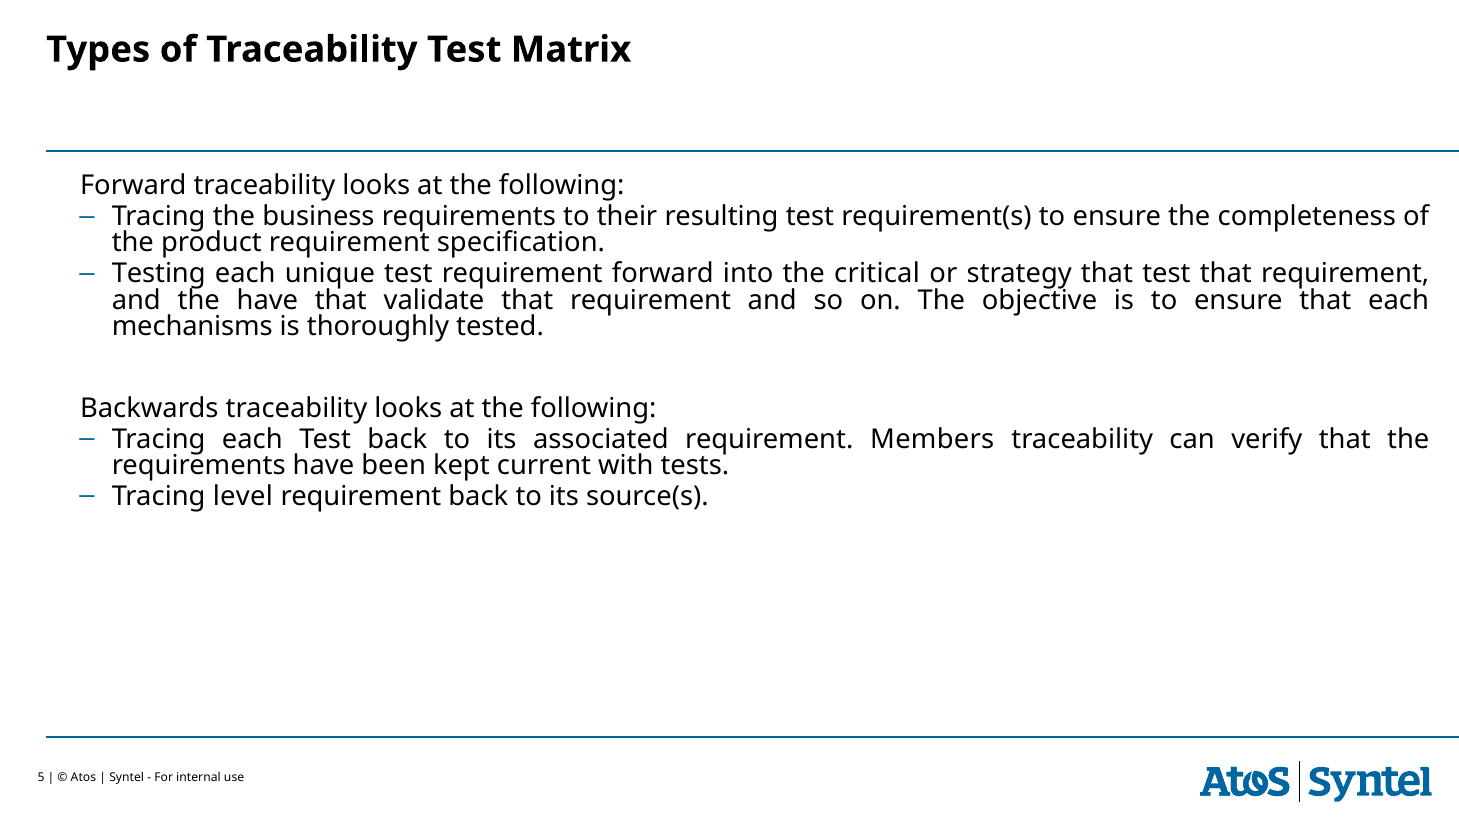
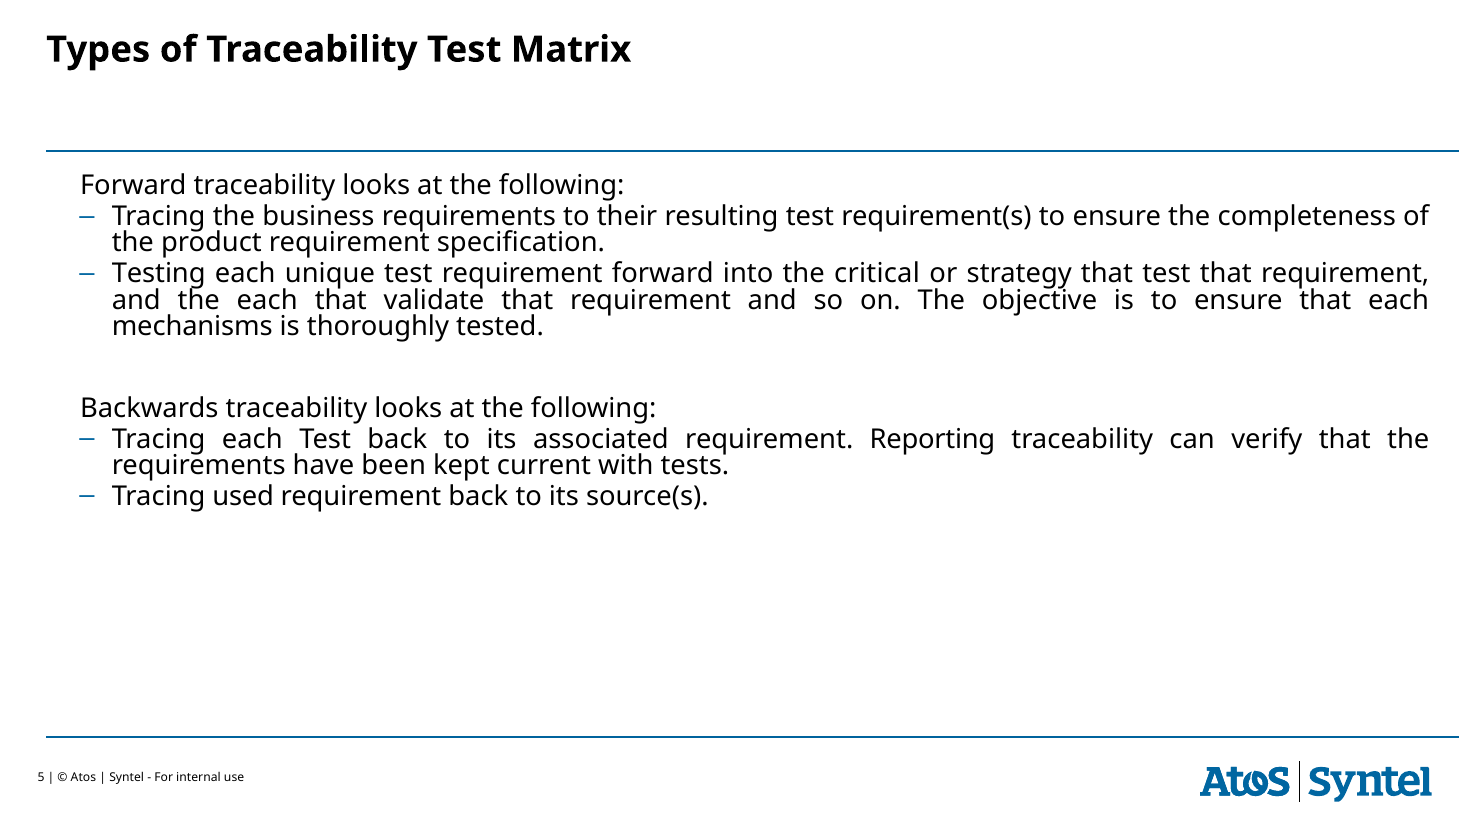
the have: have -> each
Members: Members -> Reporting
level: level -> used
